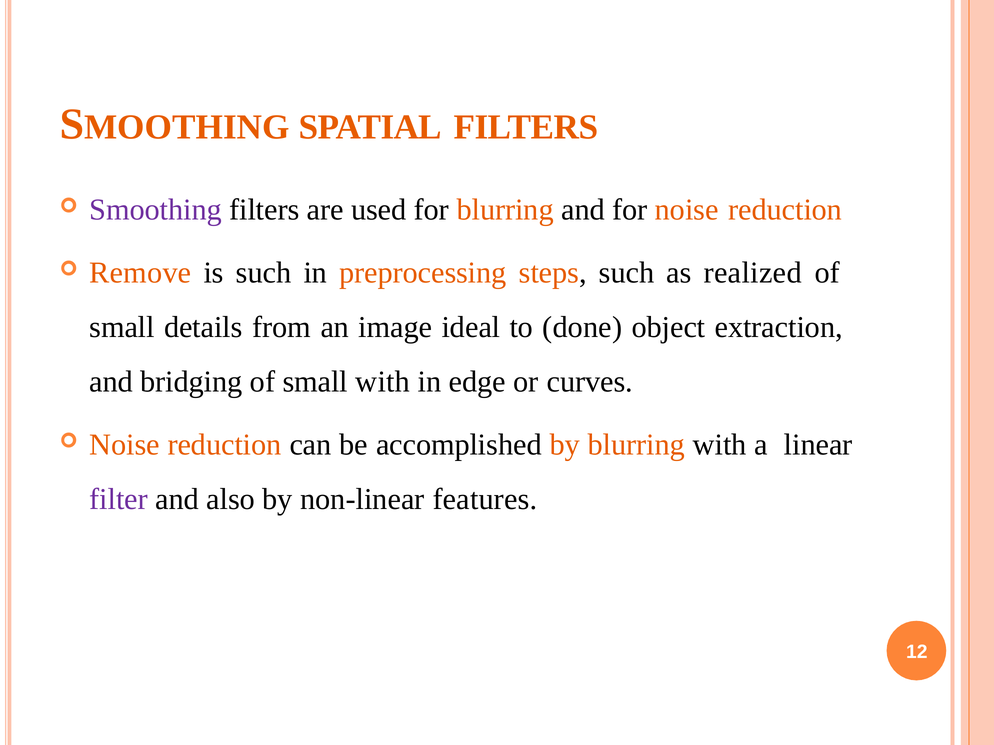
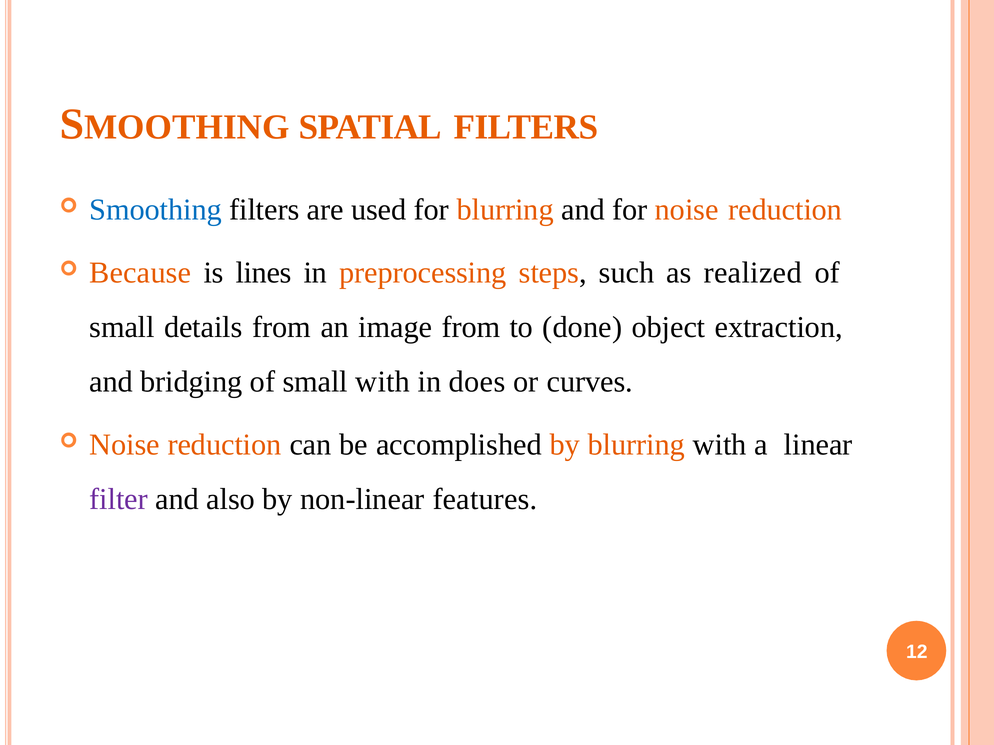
Smoothing colour: purple -> blue
Remove: Remove -> Because
is such: such -> lines
image ideal: ideal -> from
edge: edge -> does
